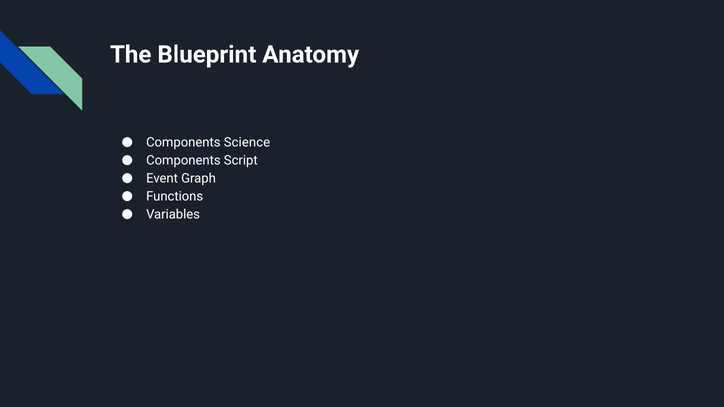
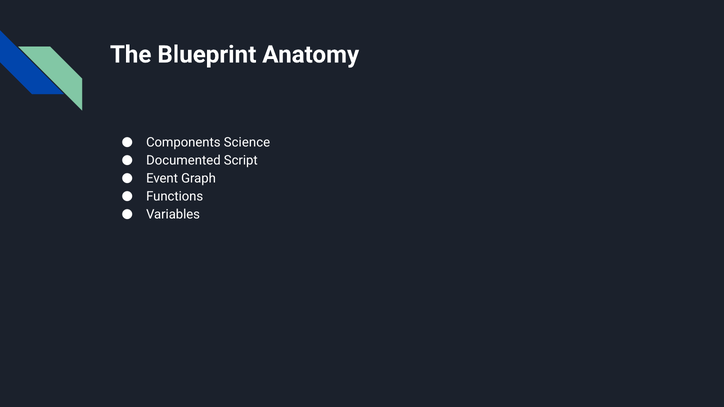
Components at (183, 160): Components -> Documented
